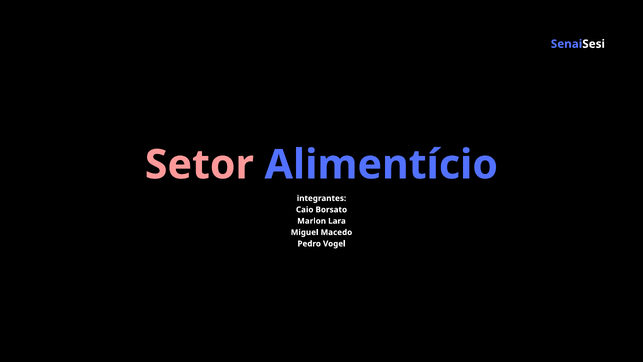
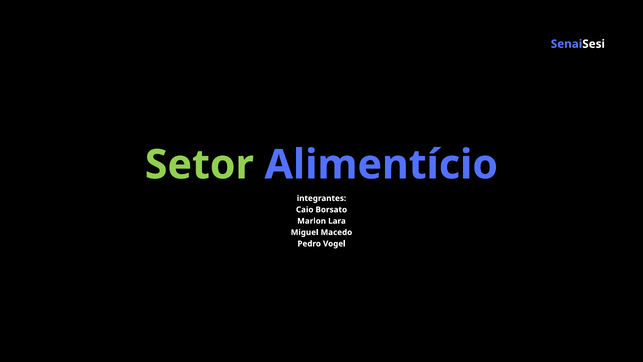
Setor colour: pink -> light green
